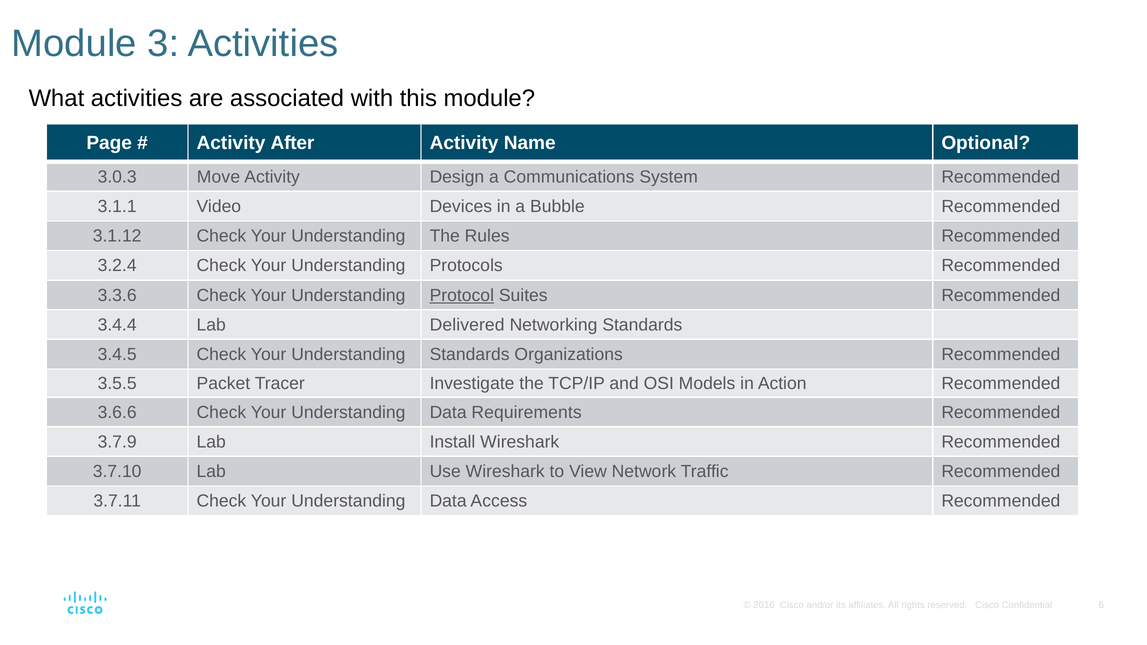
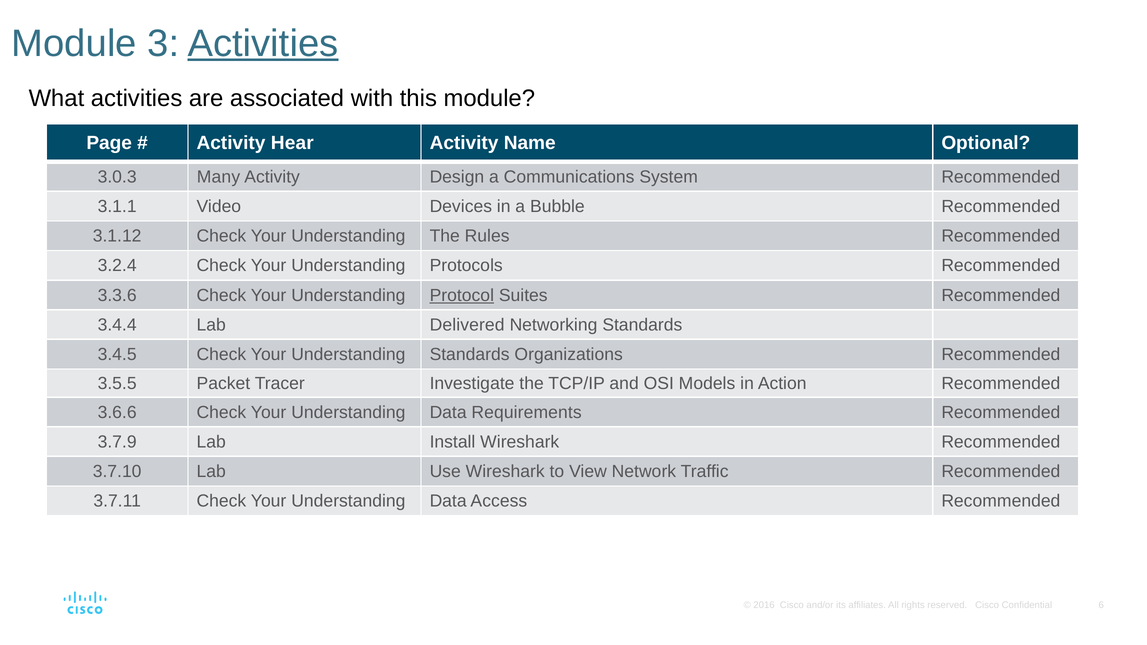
Activities at (263, 43) underline: none -> present
After: After -> Hear
Move: Move -> Many
